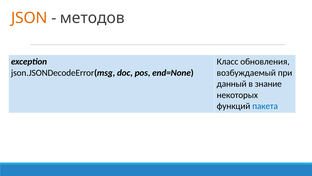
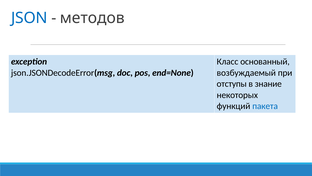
JSON colour: orange -> blue
обновления: обновления -> основанный
данный: данный -> отступы
